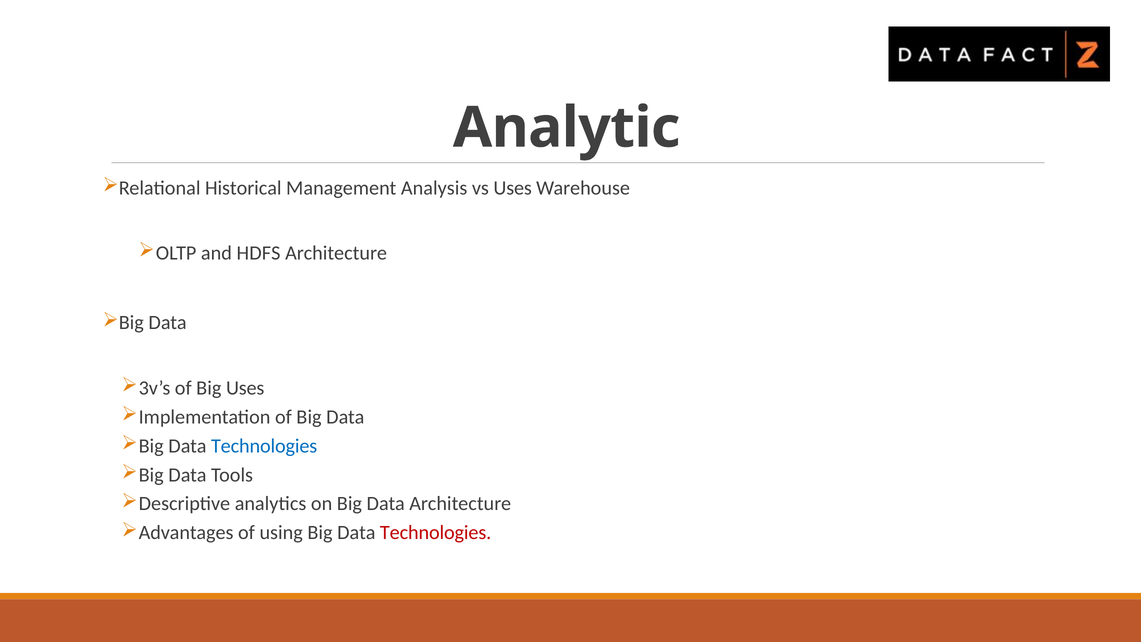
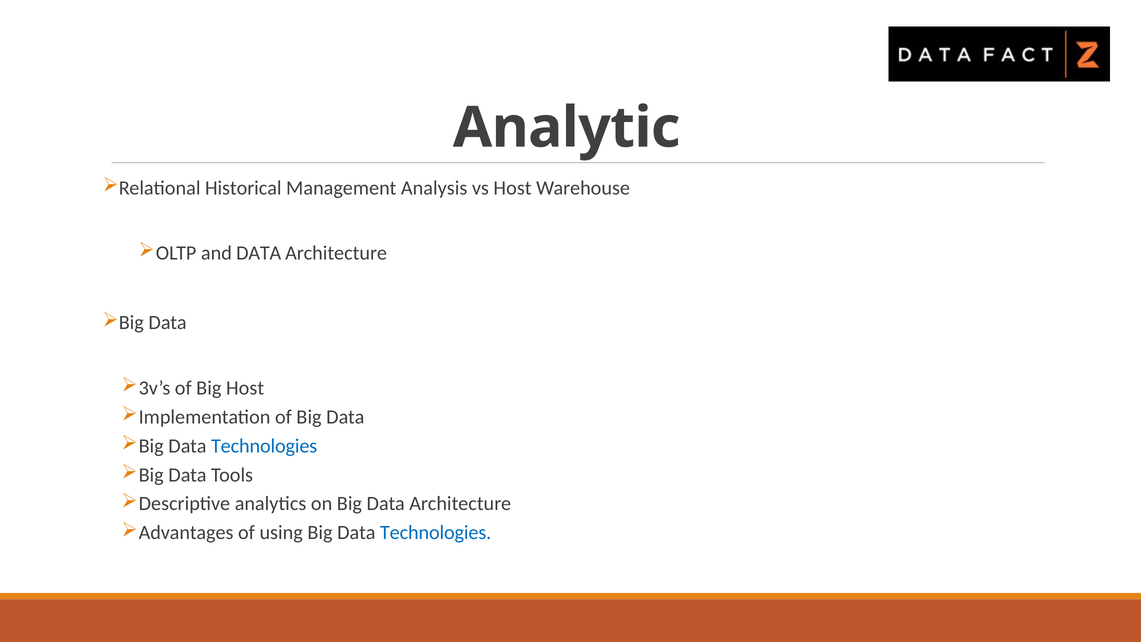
vs Uses: Uses -> Host
and HDFS: HDFS -> DATA
Big Uses: Uses -> Host
Technologies at (436, 533) colour: red -> blue
